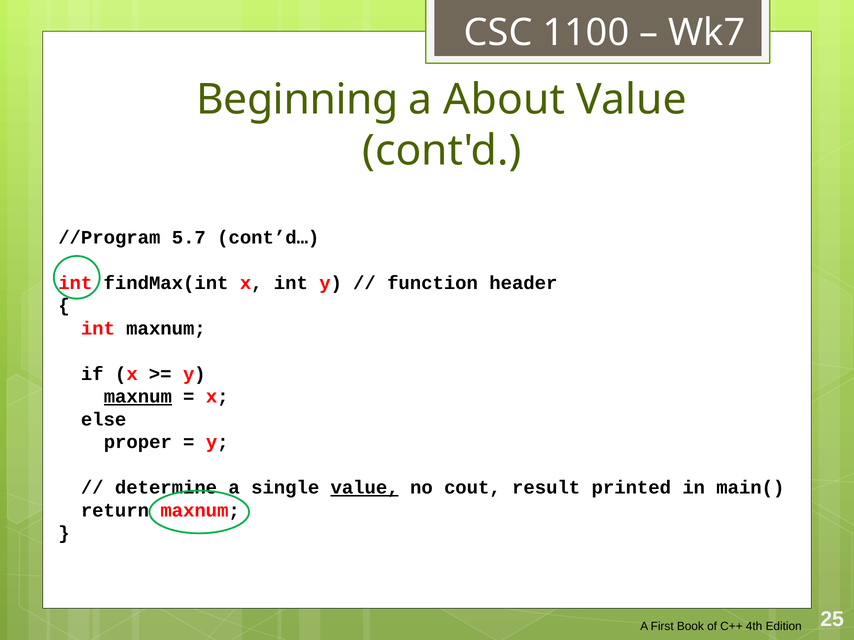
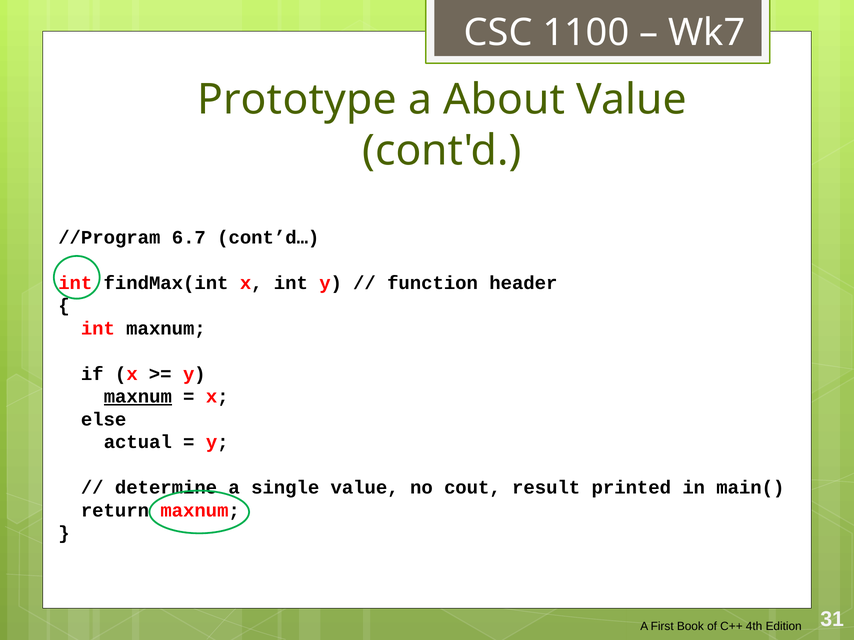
Beginning: Beginning -> Prototype
5.7: 5.7 -> 6.7
proper: proper -> actual
value at (365, 488) underline: present -> none
25: 25 -> 31
